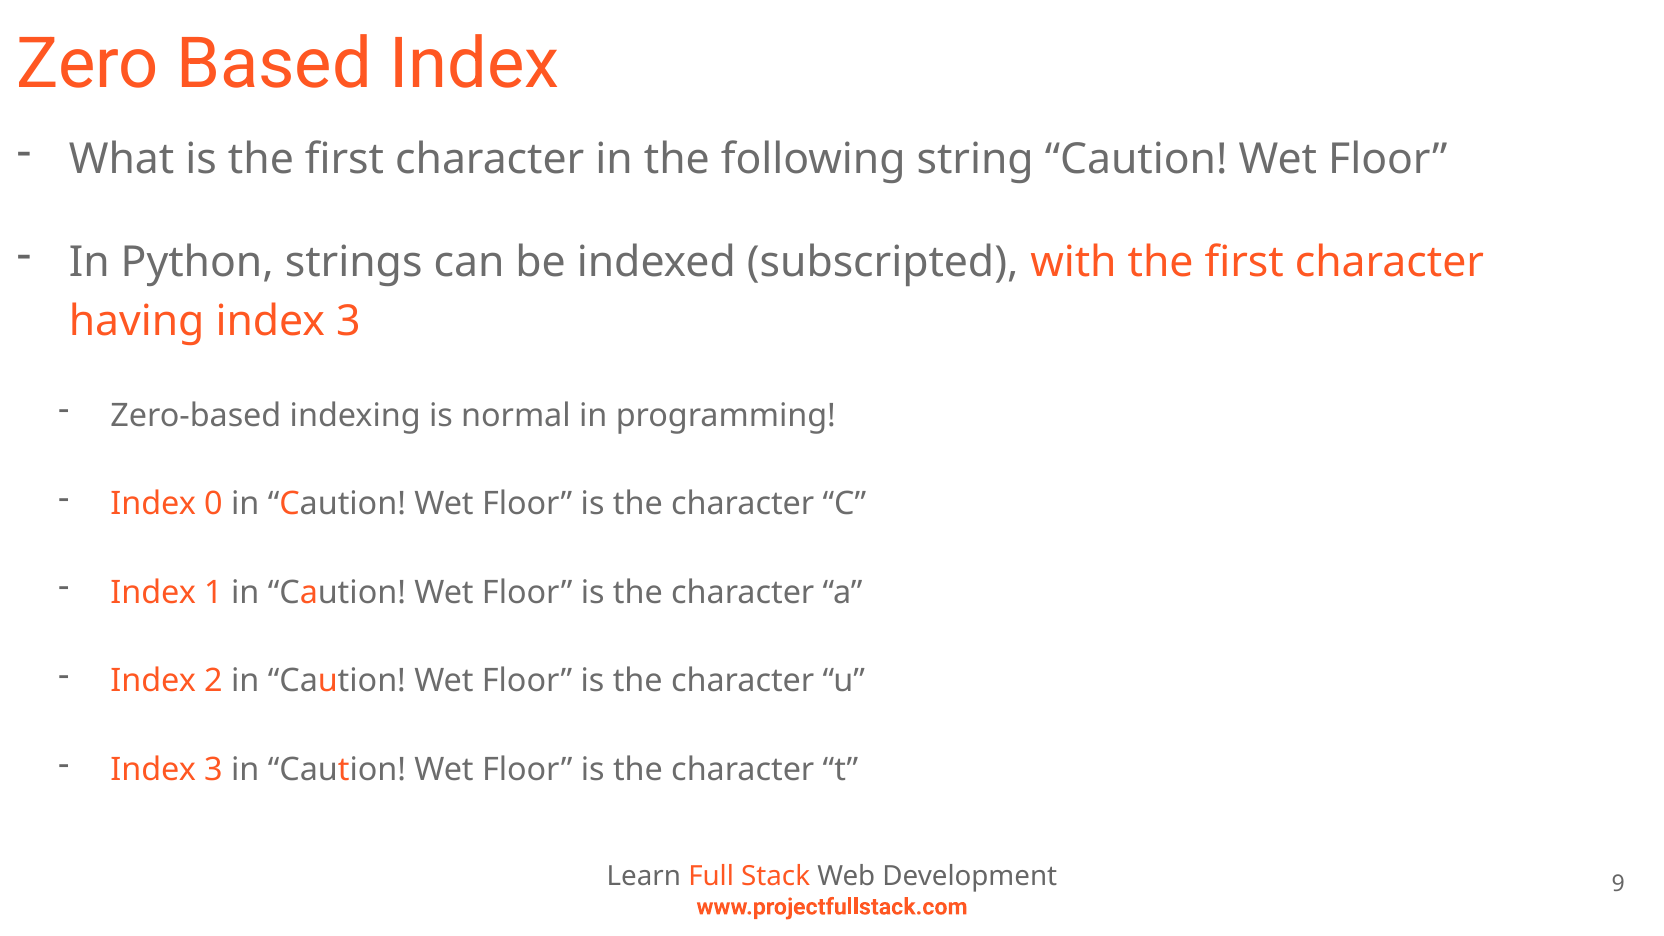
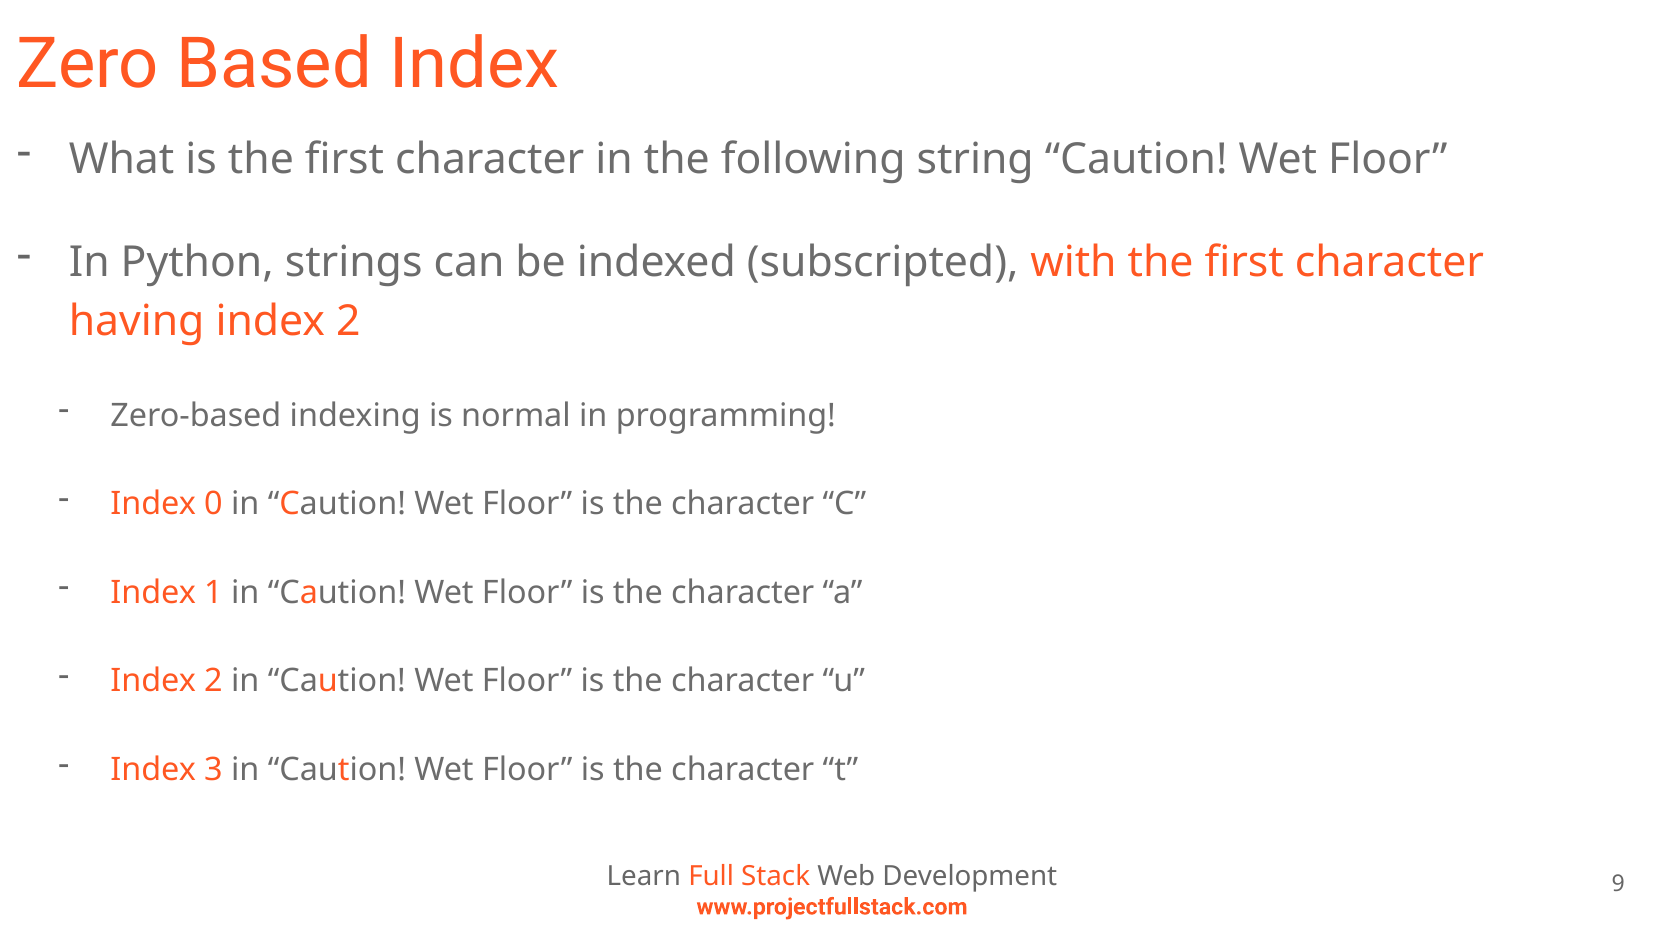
having index 3: 3 -> 2
